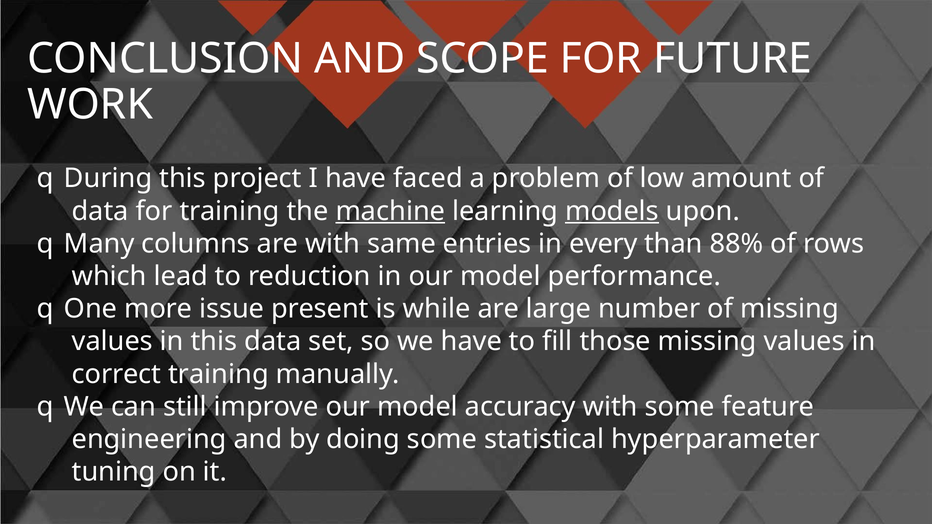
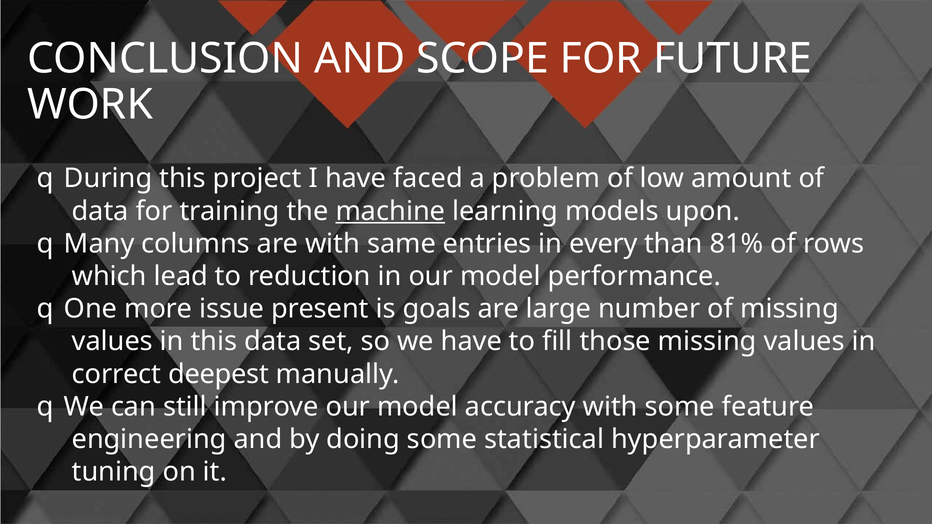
models underline: present -> none
88%: 88% -> 81%
while: while -> goals
correct training: training -> deepest
